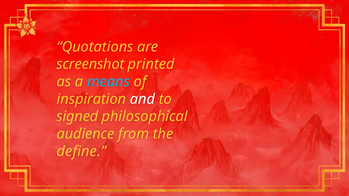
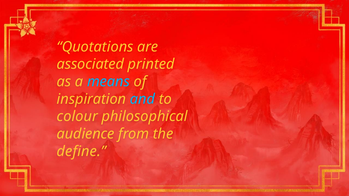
screenshot: screenshot -> associated
and colour: white -> light blue
signed: signed -> colour
